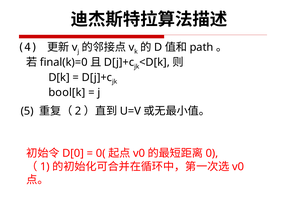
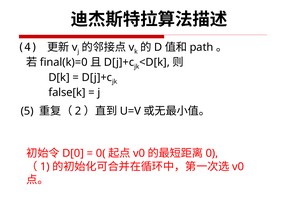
bool[k: bool[k -> false[k
